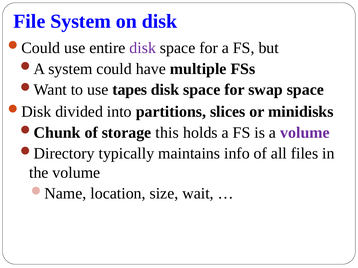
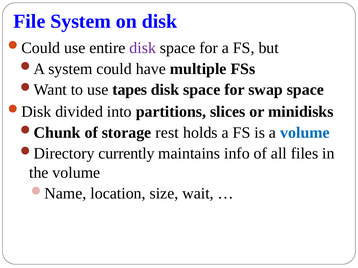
this: this -> rest
volume at (305, 133) colour: purple -> blue
typically: typically -> currently
